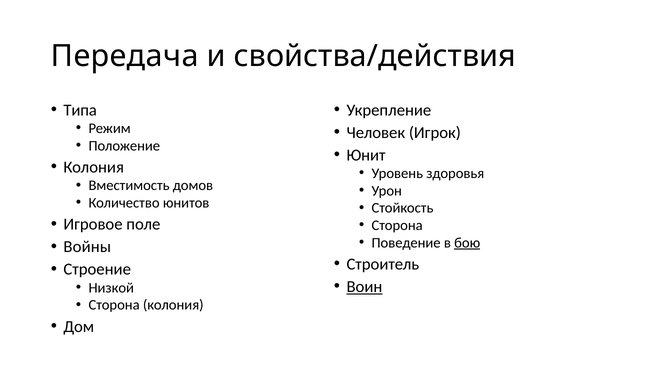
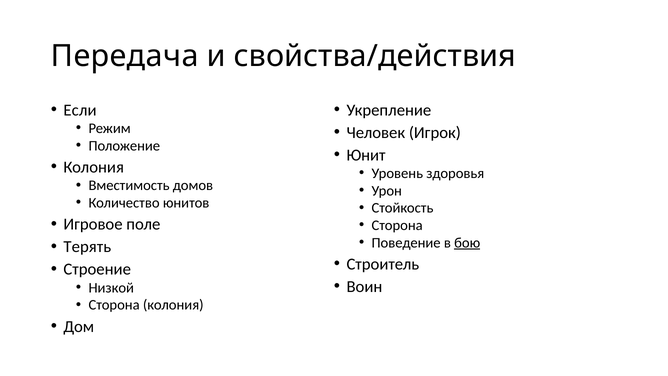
Типа: Типа -> Если
Войны: Войны -> Терять
Воин underline: present -> none
